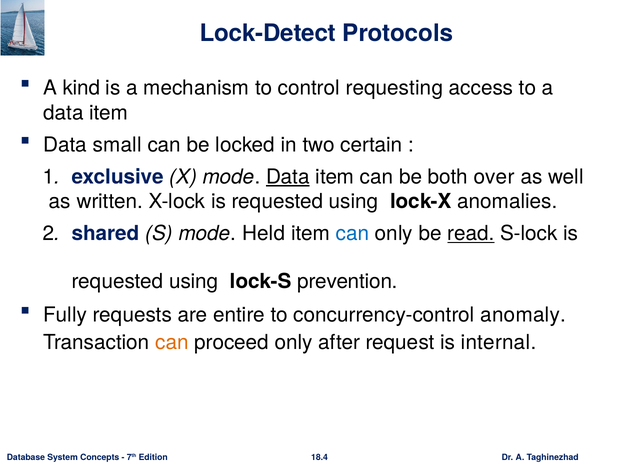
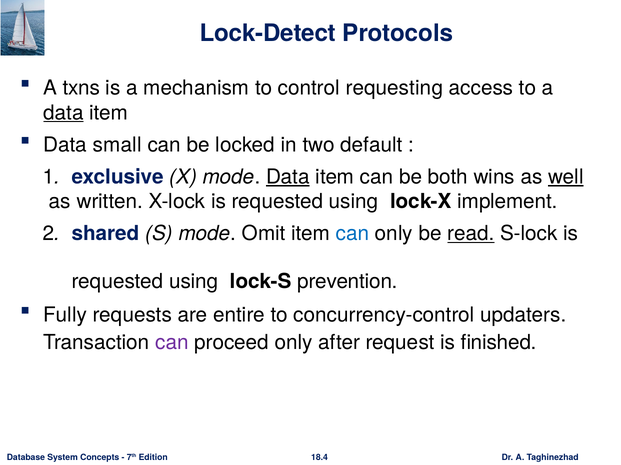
kind: kind -> txns
data at (63, 113) underline: none -> present
certain: certain -> default
over: over -> wins
well underline: none -> present
anomalies: anomalies -> implement
Held: Held -> Omit
anomaly: anomaly -> updaters
can at (172, 343) colour: orange -> purple
internal: internal -> finished
